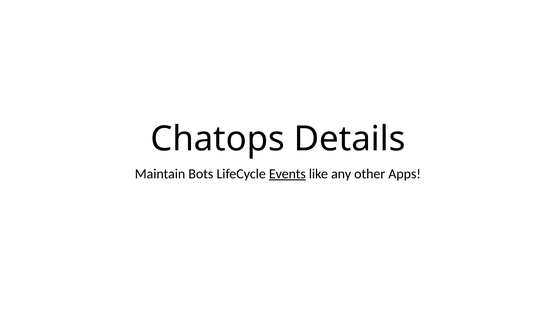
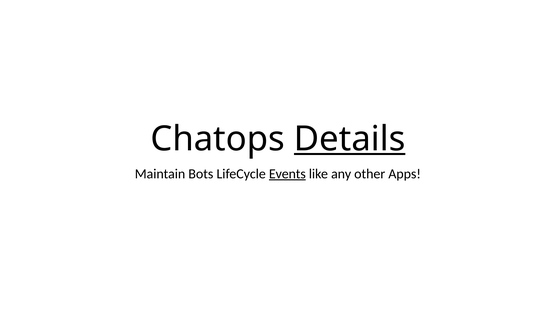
Details underline: none -> present
